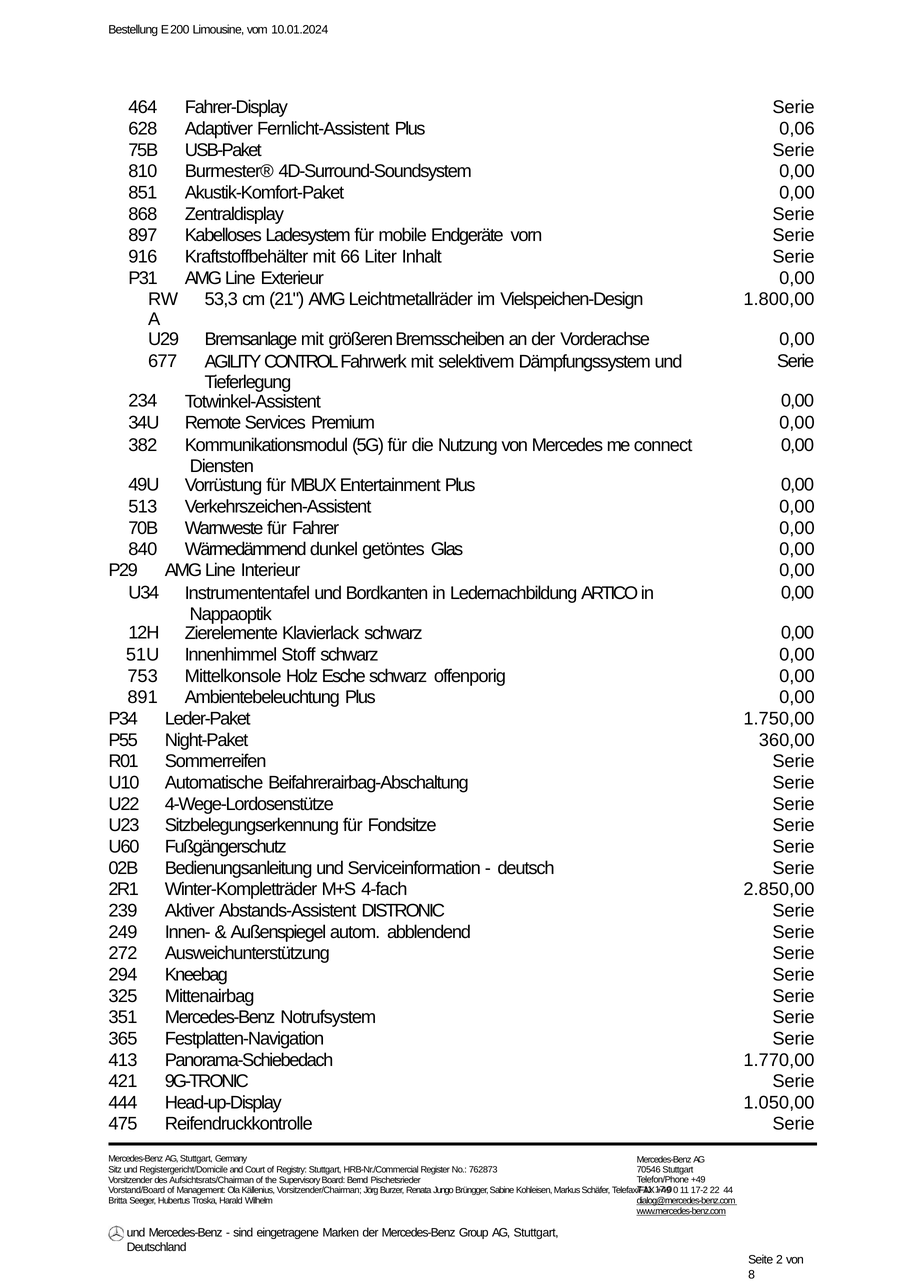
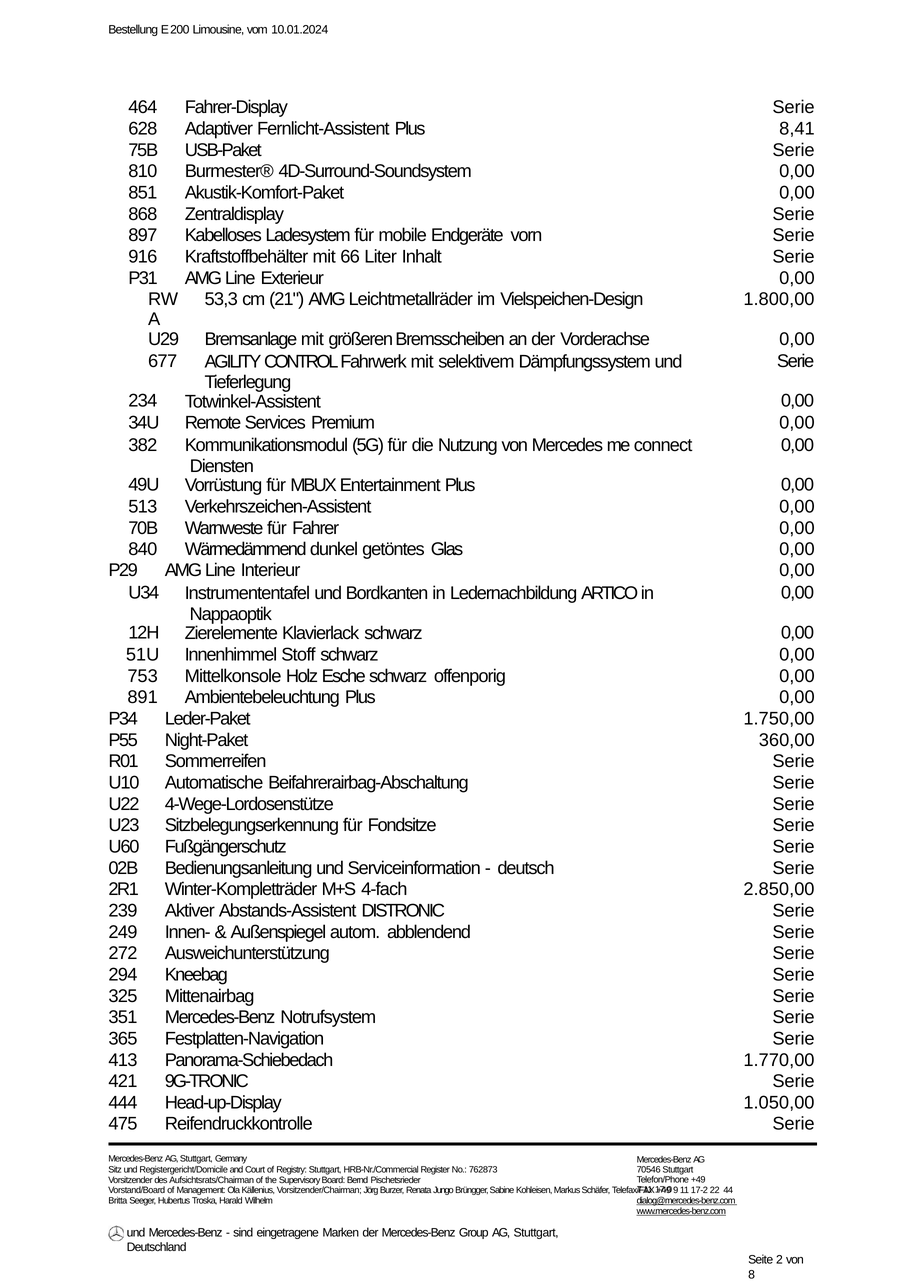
0,06: 0,06 -> 8,41
0: 0 -> 9
